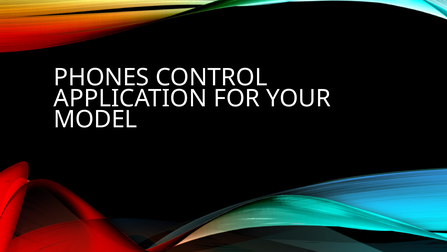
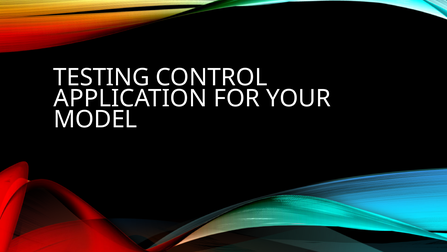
PHONES: PHONES -> TESTING
